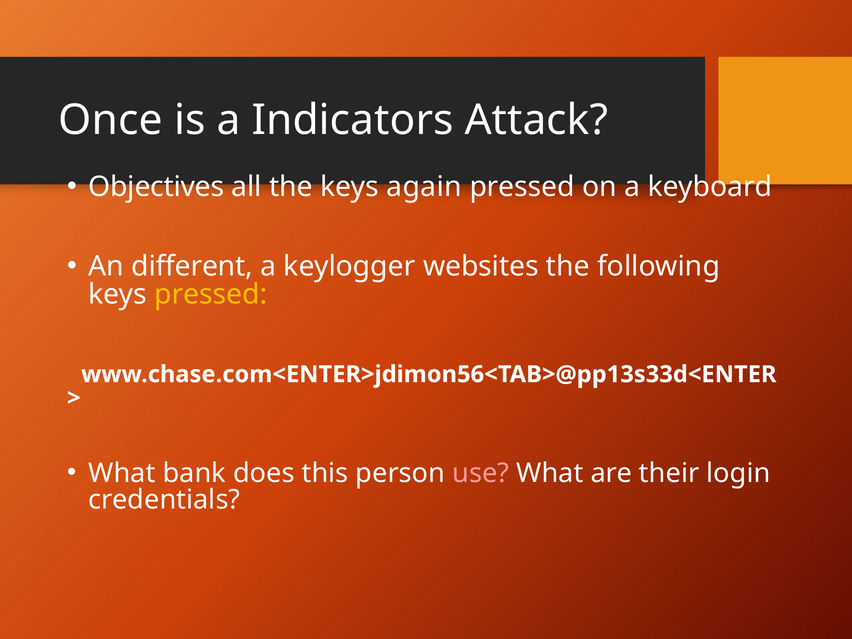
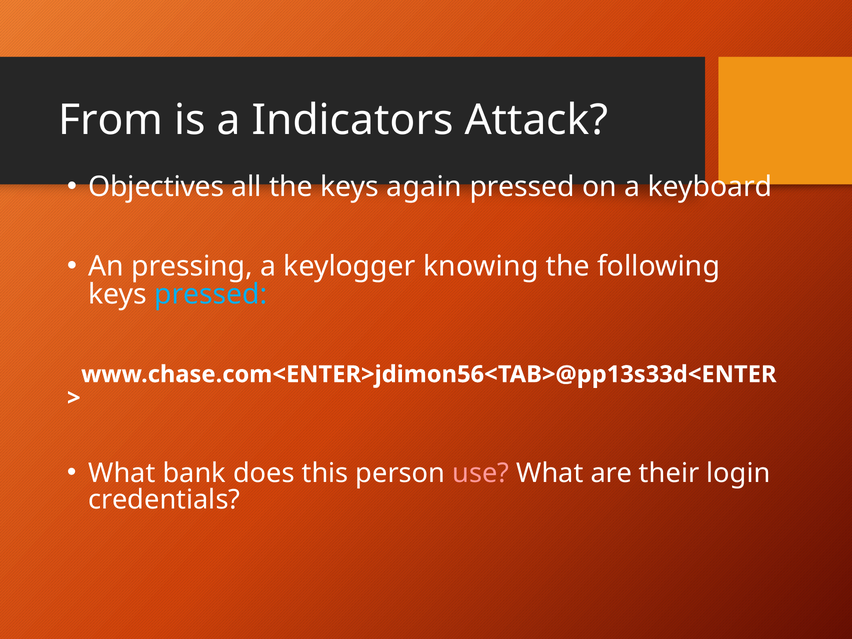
Once: Once -> From
different: different -> pressing
websites: websites -> knowing
pressed at (211, 294) colour: yellow -> light blue
